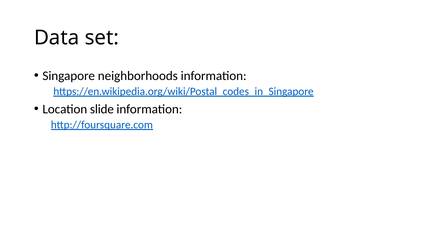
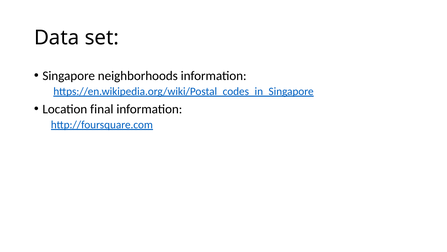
slide: slide -> final
